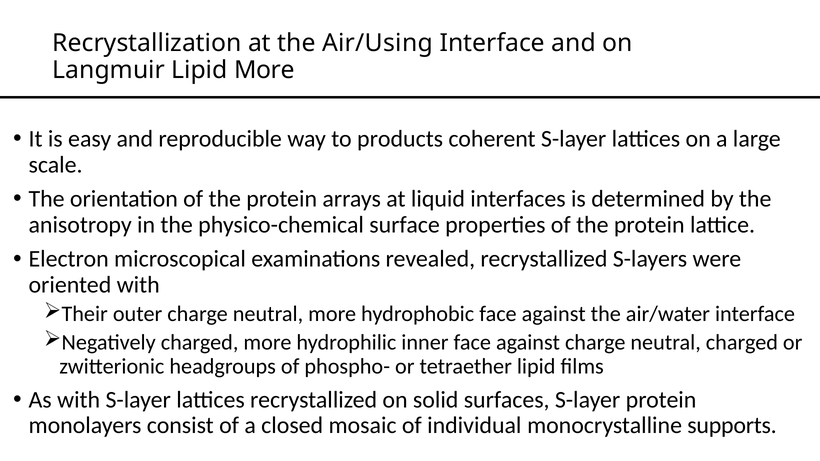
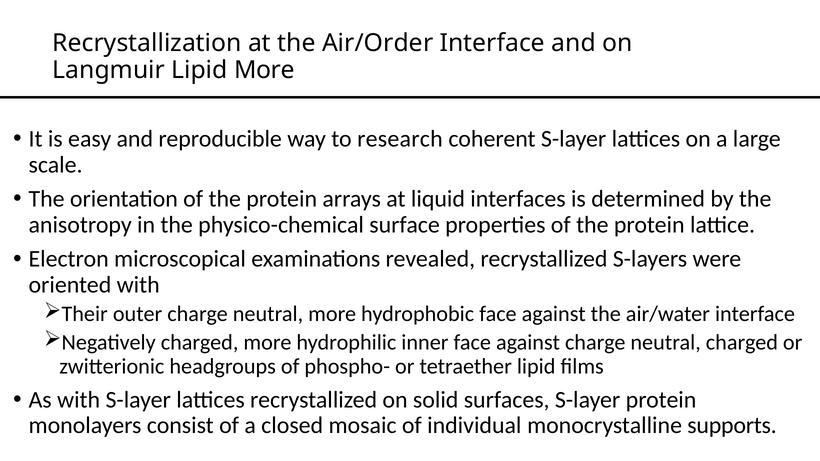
Air/Using: Air/Using -> Air/Order
products: products -> research
